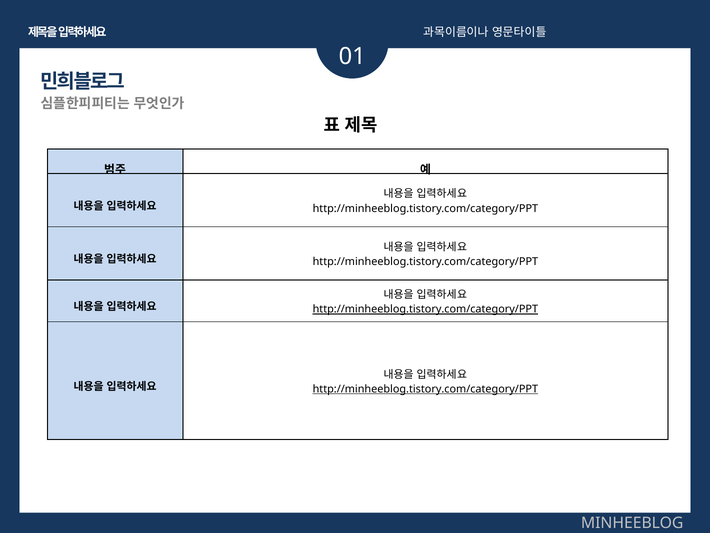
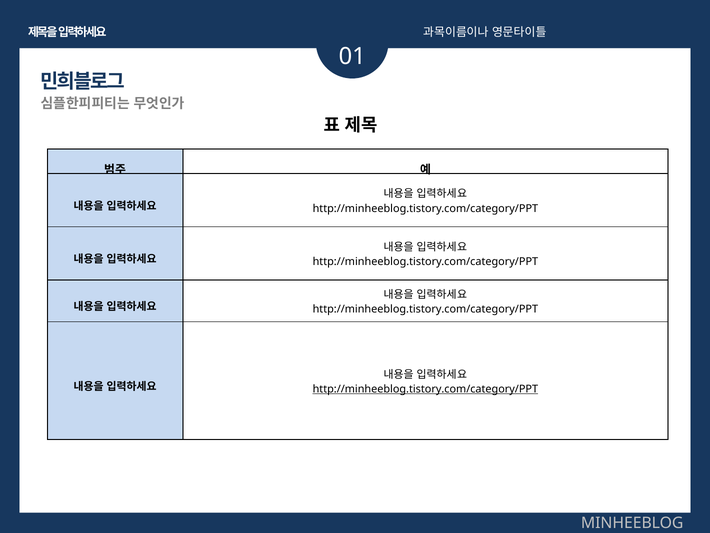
http://minheeblog.tistory.com/category/PPT at (425, 309) underline: present -> none
